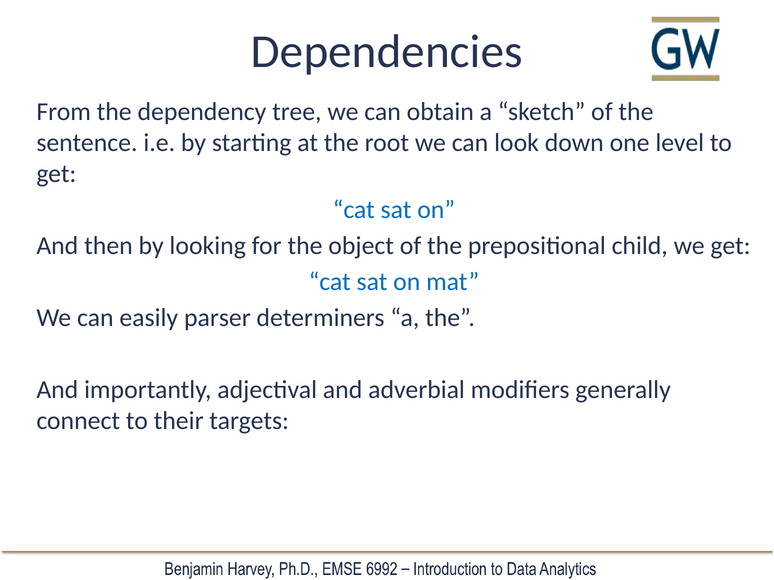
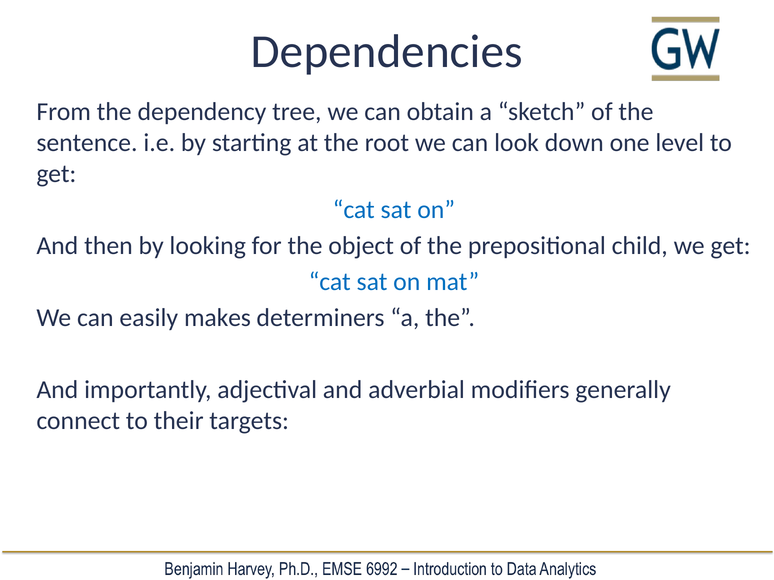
parser: parser -> makes
